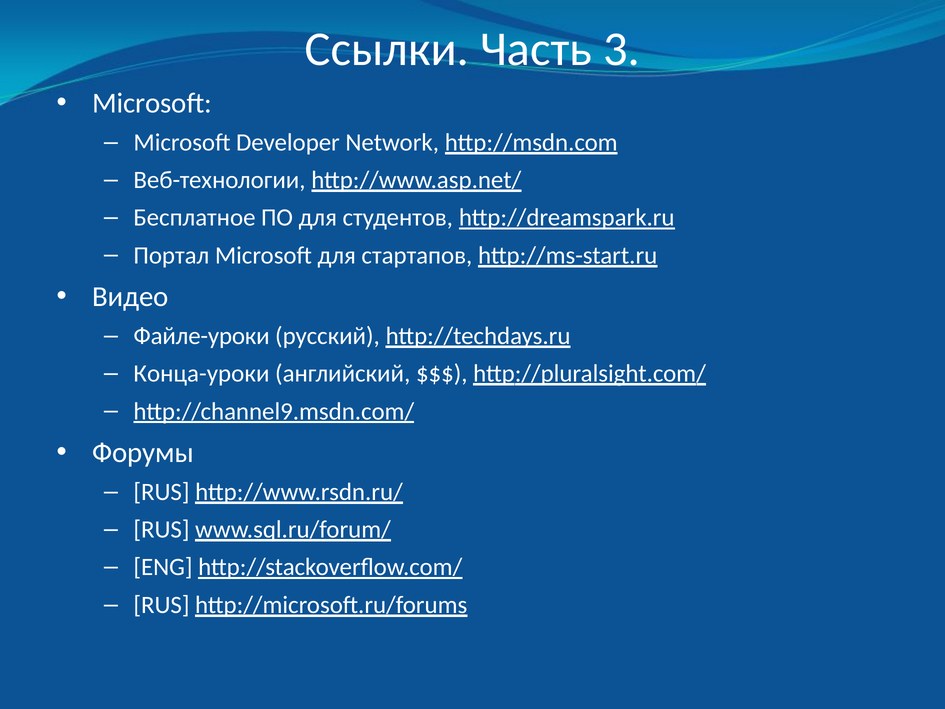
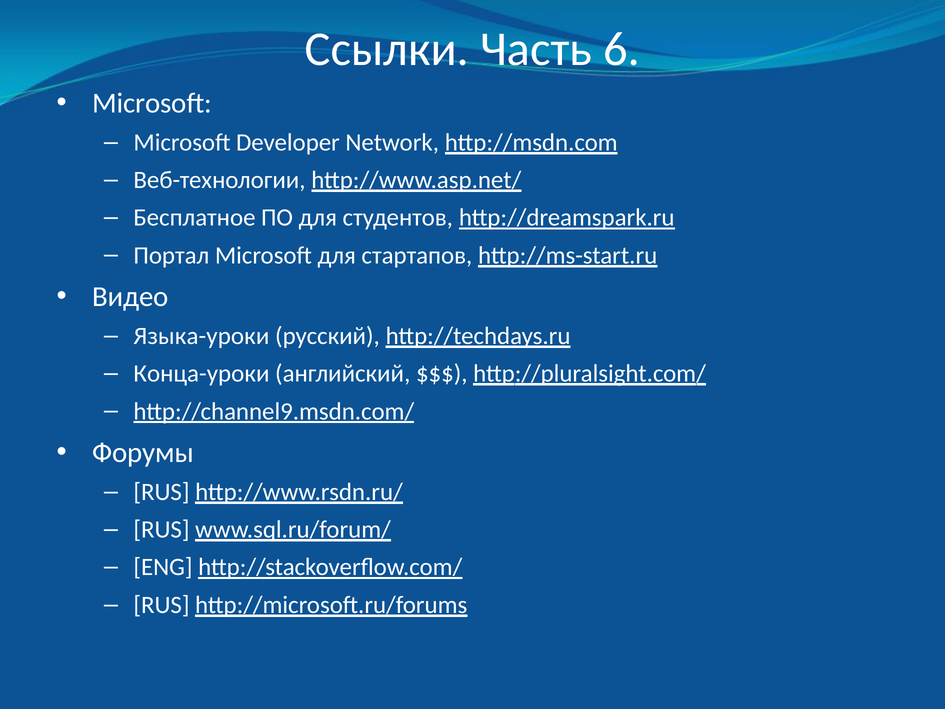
3: 3 -> 6
Файле-уроки: Файле-уроки -> Языка-уроки
